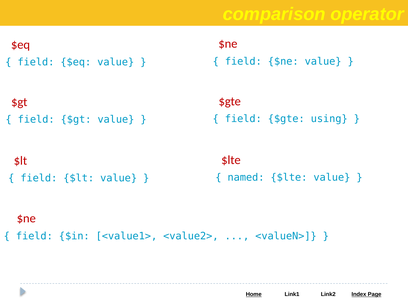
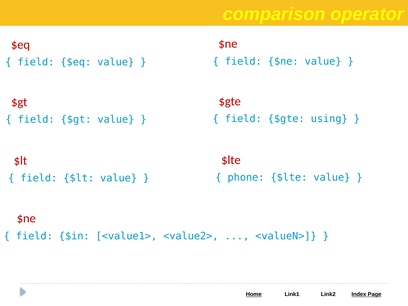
named: named -> phone
